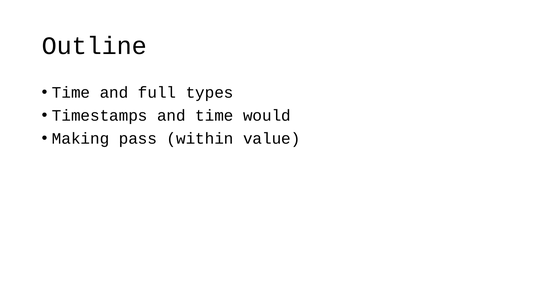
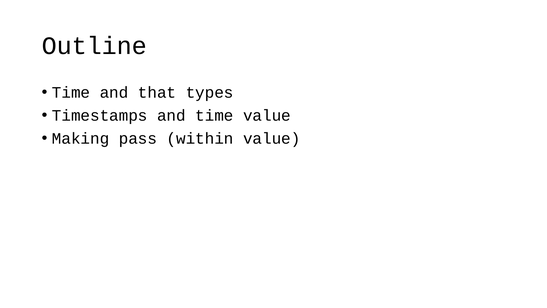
full: full -> that
time would: would -> value
